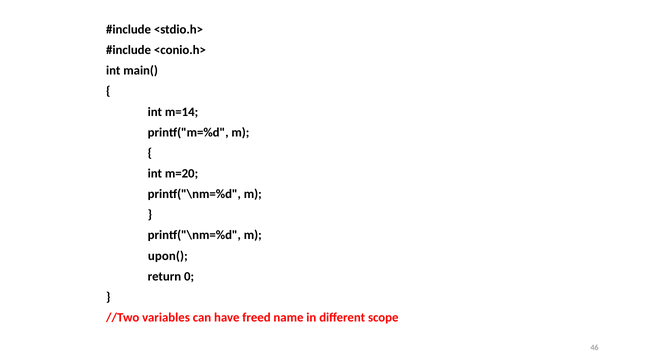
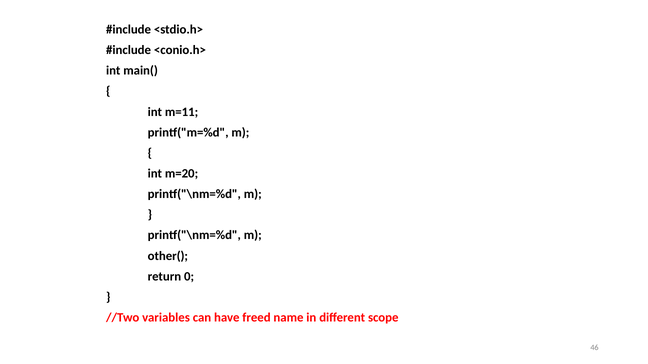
m=14: m=14 -> m=11
upon(: upon( -> other(
